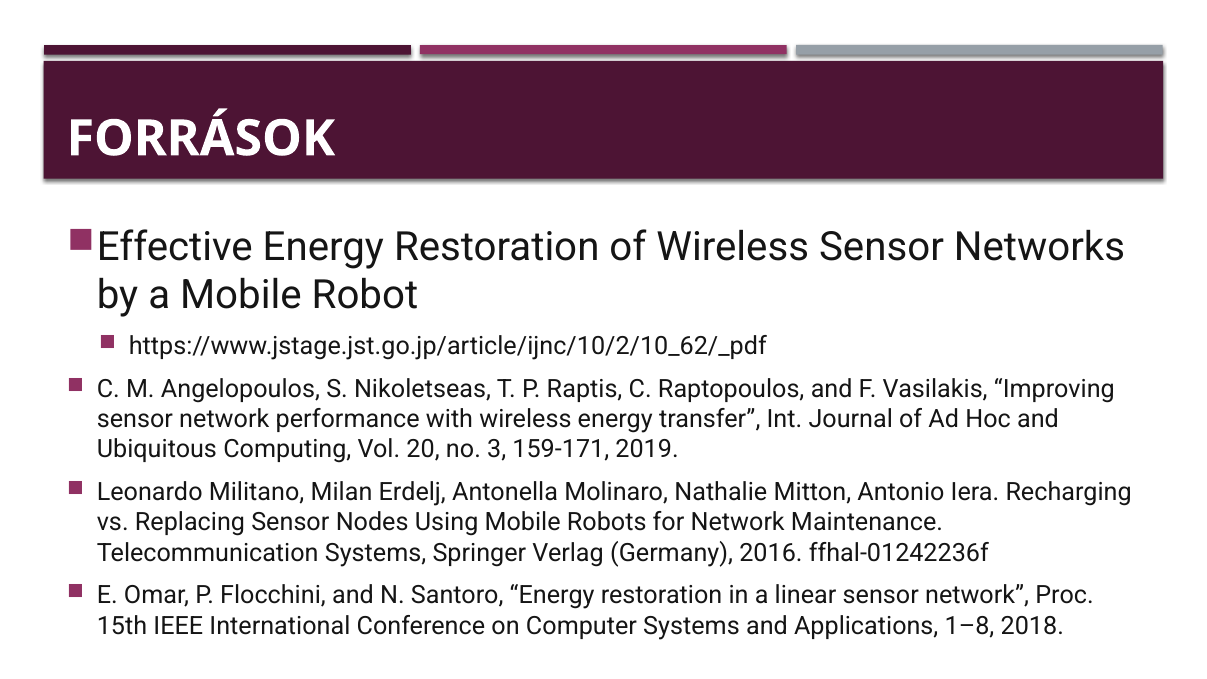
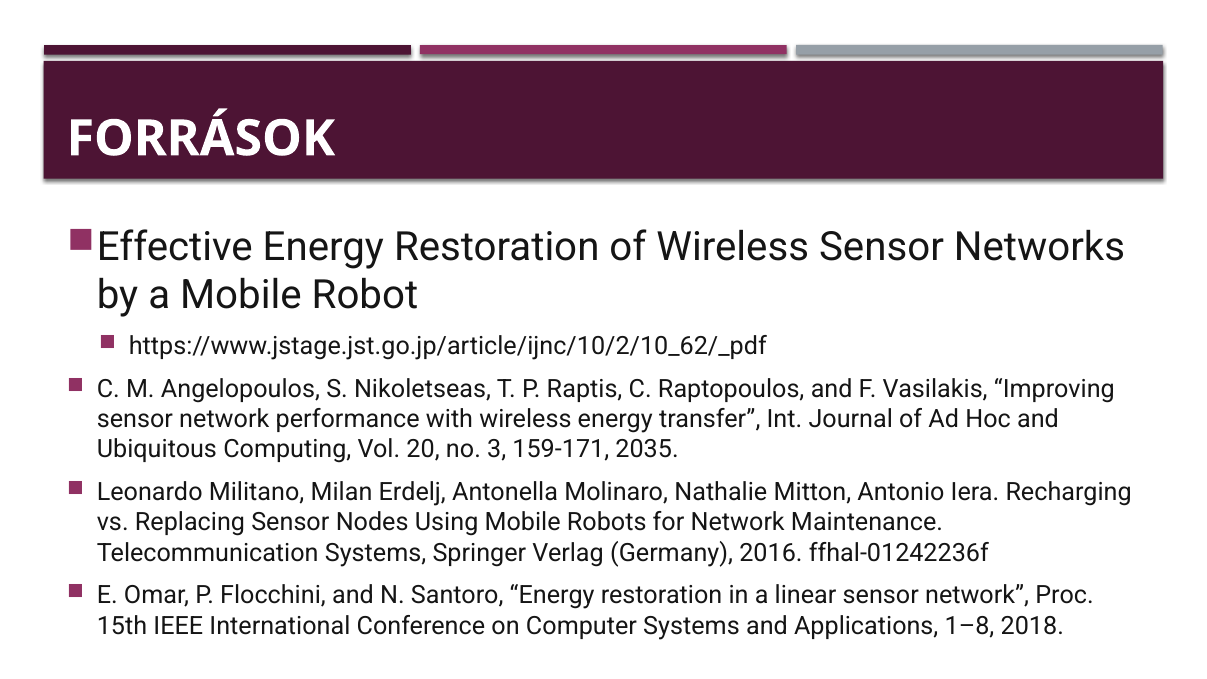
2019: 2019 -> 2035
